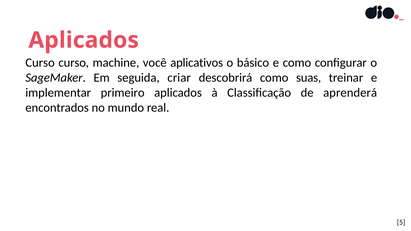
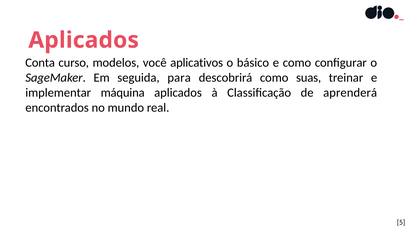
Curso at (40, 63): Curso -> Conta
machine: machine -> modelos
criar: criar -> para
primeiro: primeiro -> máquina
